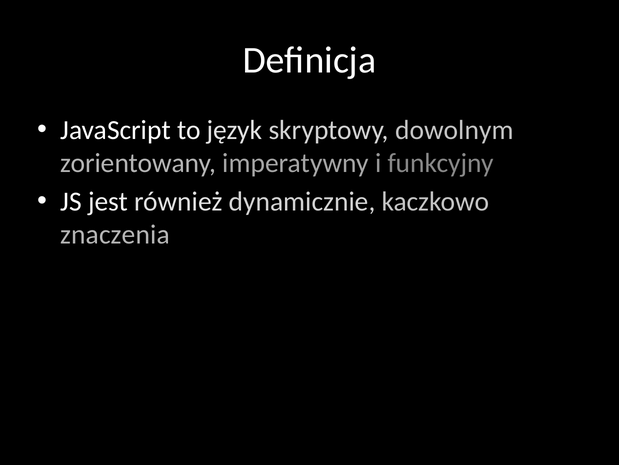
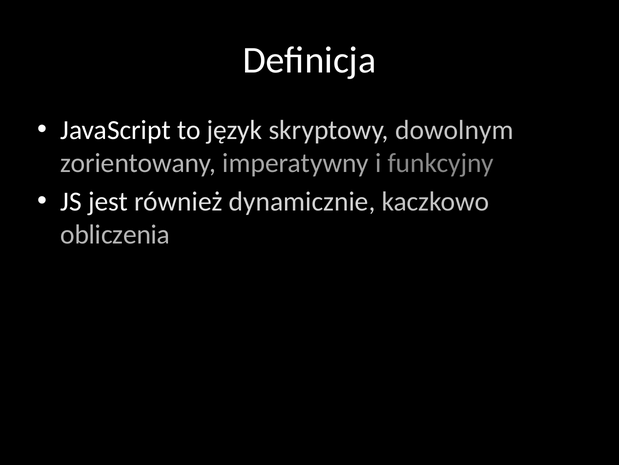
znaczenia: znaczenia -> obliczenia
